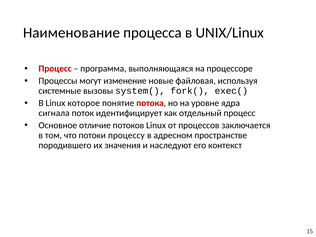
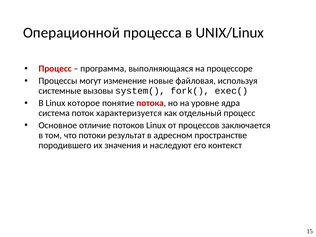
Наименование: Наименование -> Операционной
сигнала: сигнала -> система
идентифицирует: идентифицирует -> характеризуется
процессу: процессу -> результат
